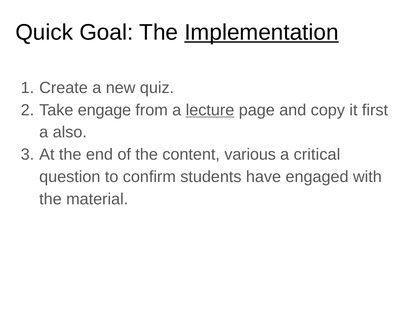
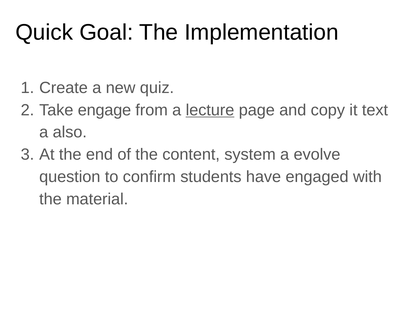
Implementation underline: present -> none
first: first -> text
various: various -> system
critical: critical -> evolve
